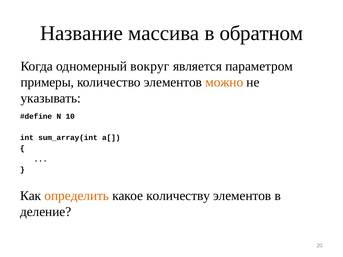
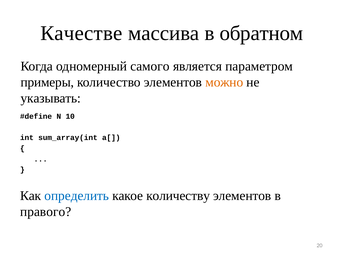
Название: Название -> Качестве
вокруг: вокруг -> самого
определить colour: orange -> blue
деление: деление -> правого
